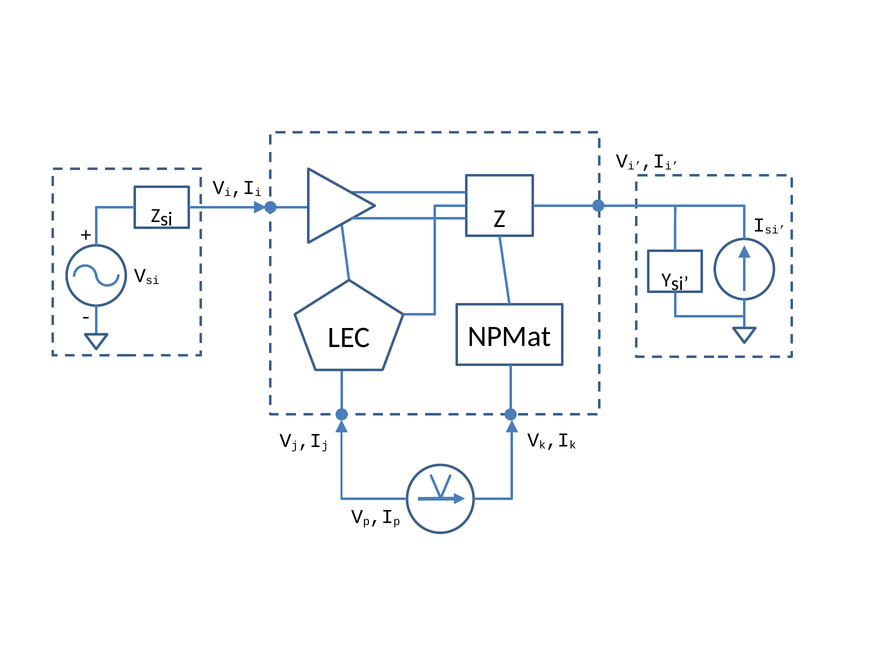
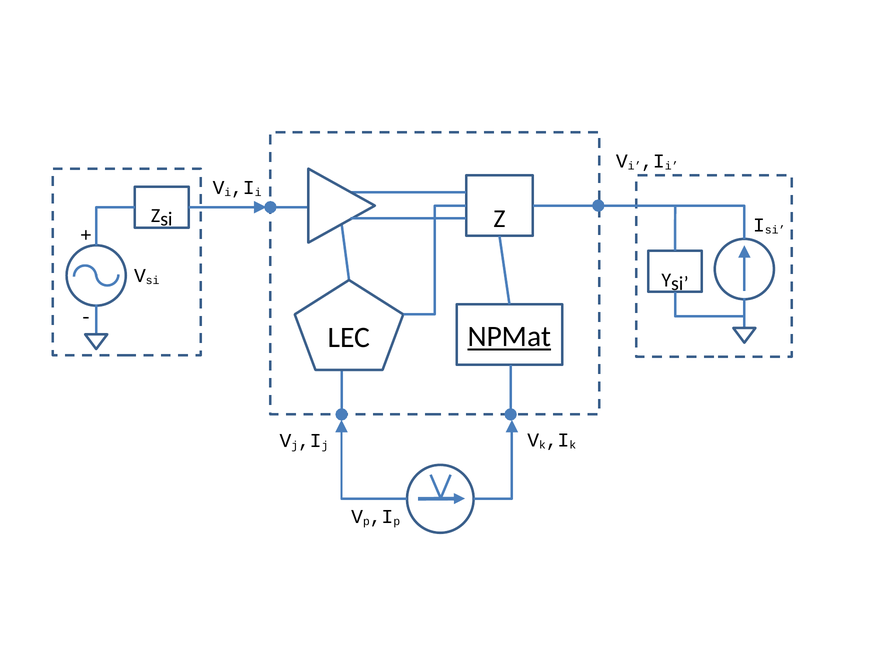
NPMat underline: none -> present
